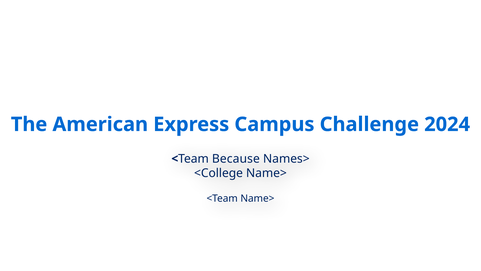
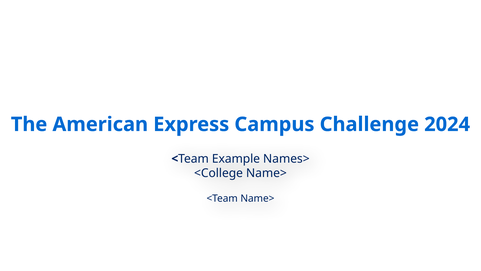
Because: Because -> Example
